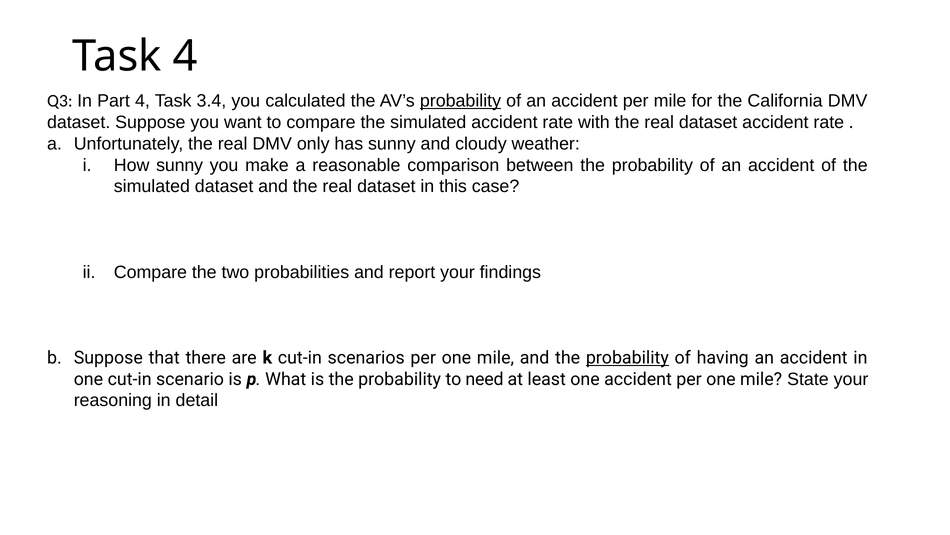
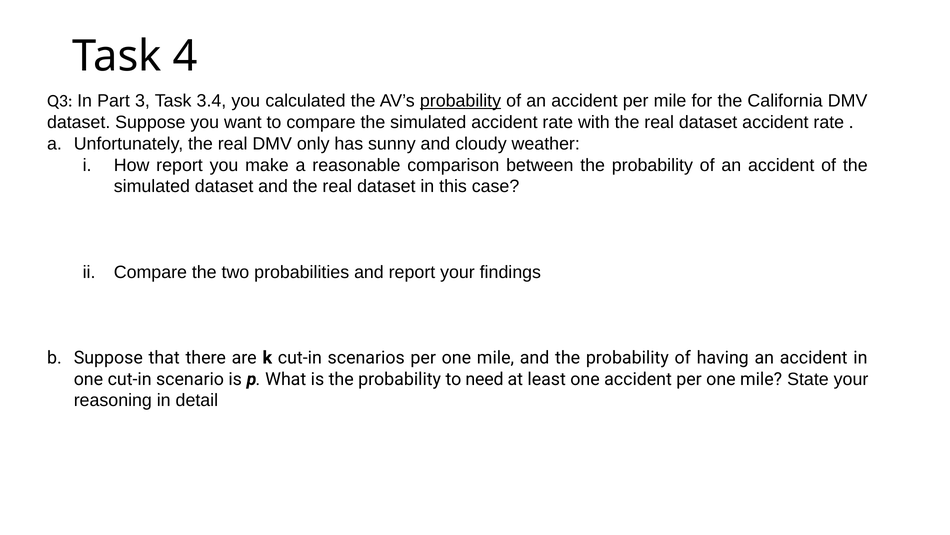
Part 4: 4 -> 3
How sunny: sunny -> report
probability at (627, 357) underline: present -> none
